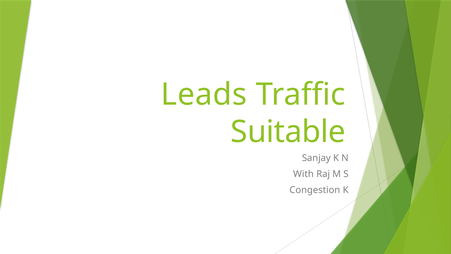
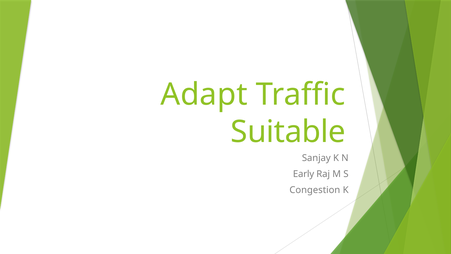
Leads: Leads -> Adapt
With: With -> Early
